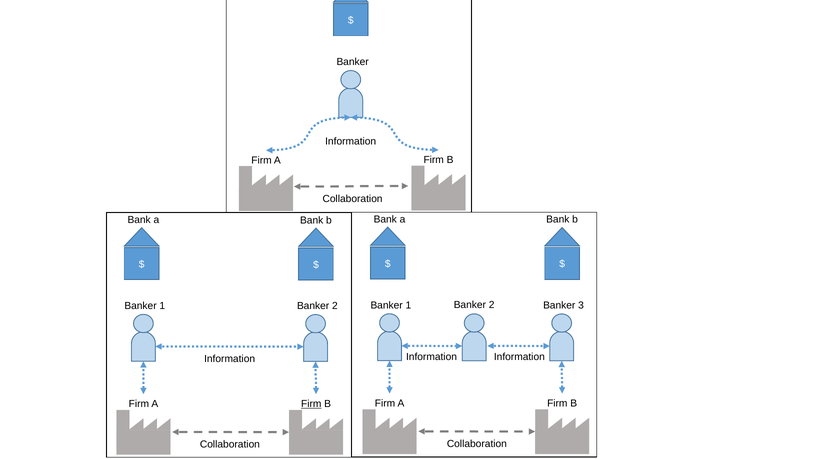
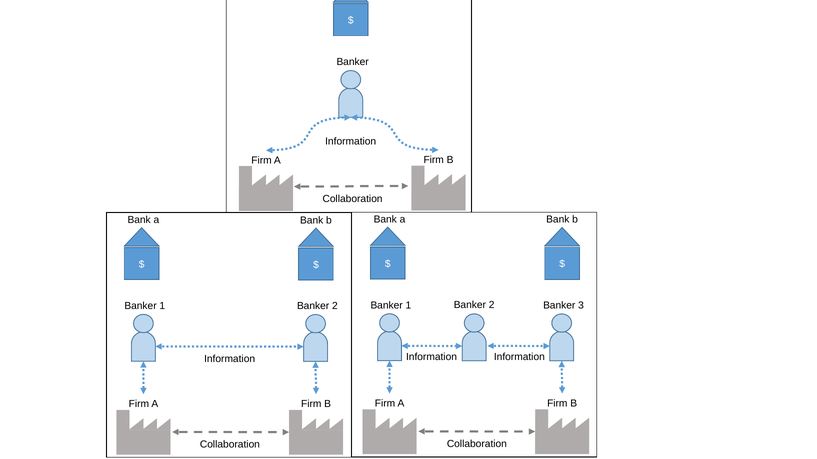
Firm at (311, 404) underline: present -> none
